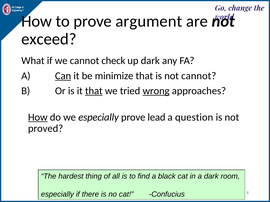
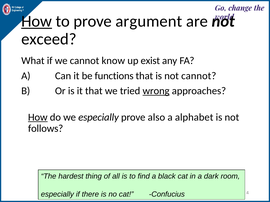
How at (37, 21) underline: none -> present
check: check -> know
up dark: dark -> exist
Can underline: present -> none
minimize: minimize -> functions
that at (94, 91) underline: present -> none
lead: lead -> also
question: question -> alphabet
proved: proved -> follows
